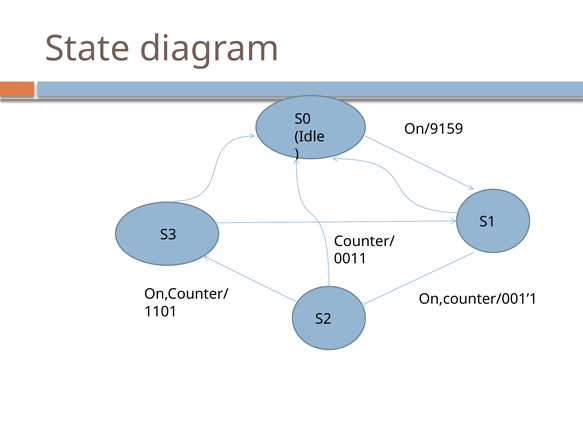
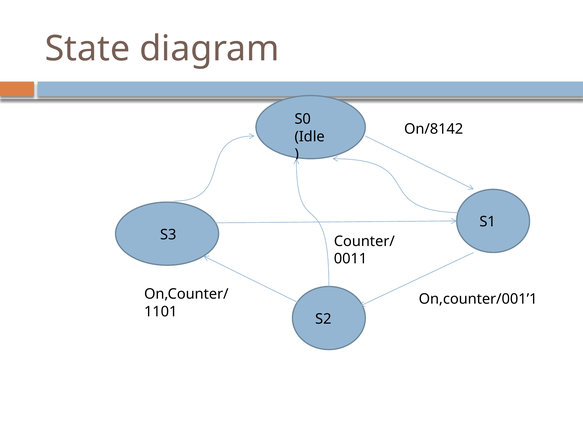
On/9159: On/9159 -> On/8142
